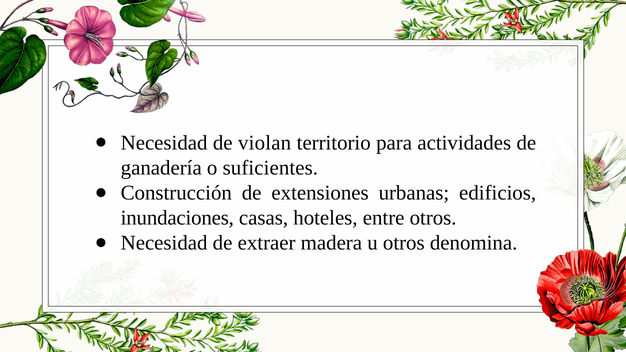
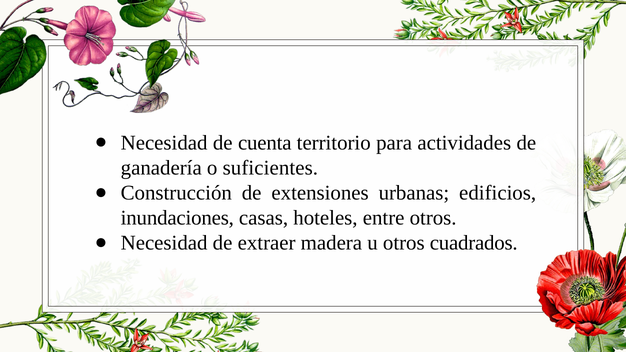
violan: violan -> cuenta
denomina: denomina -> cuadrados
